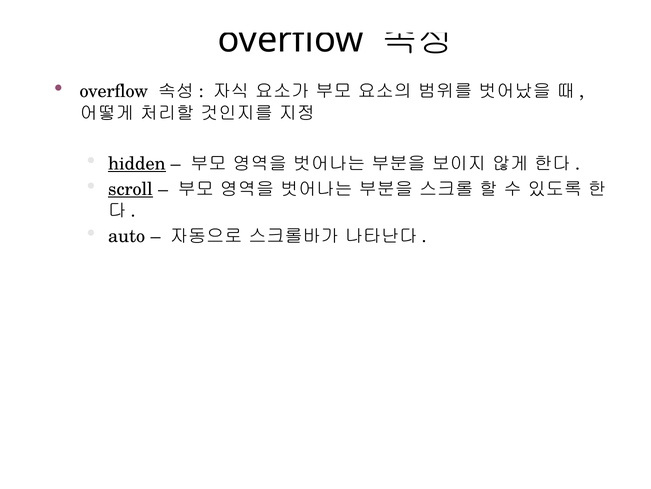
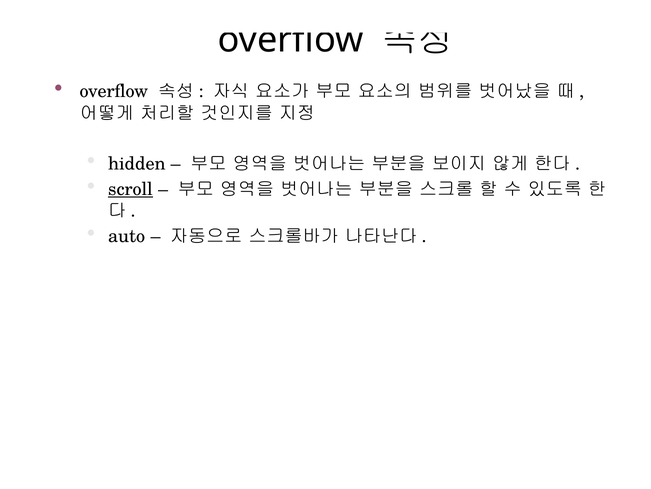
hidden underline: present -> none
